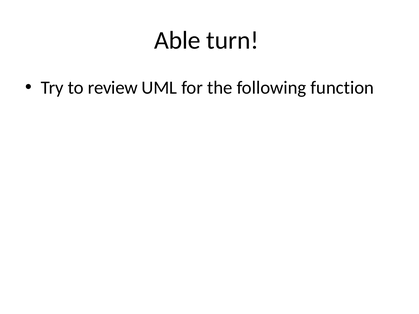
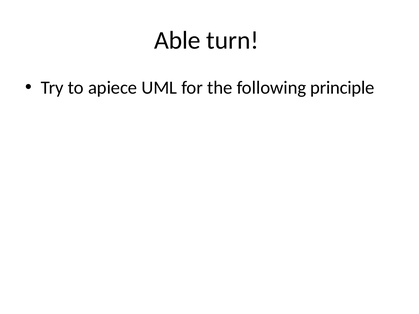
review: review -> apiece
function: function -> principle
